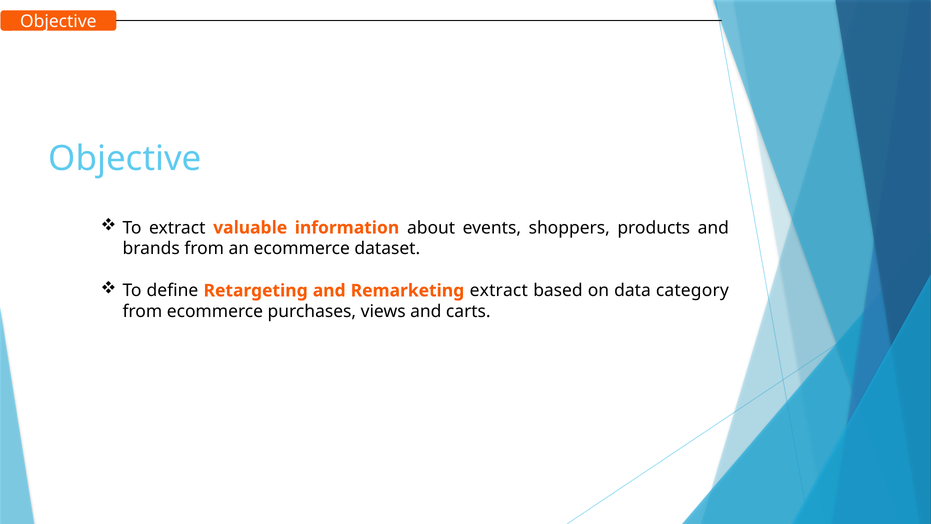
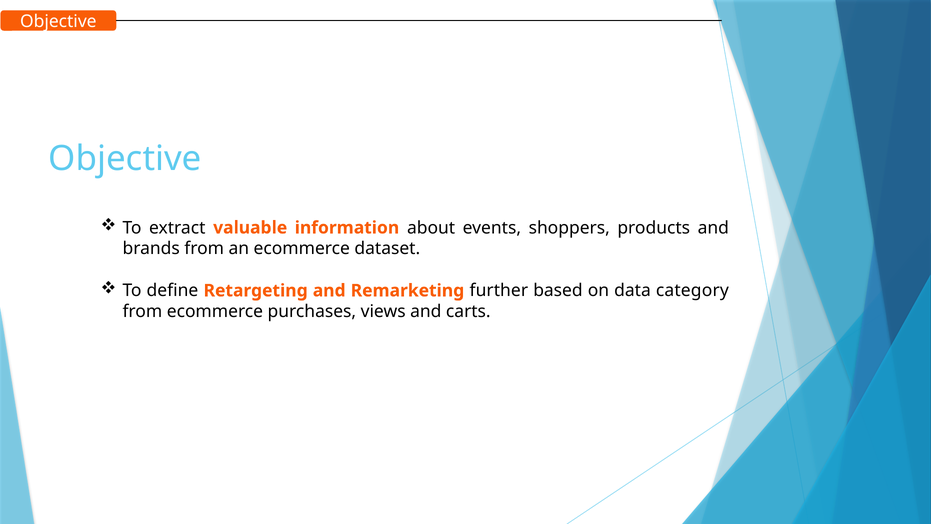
Remarketing extract: extract -> further
